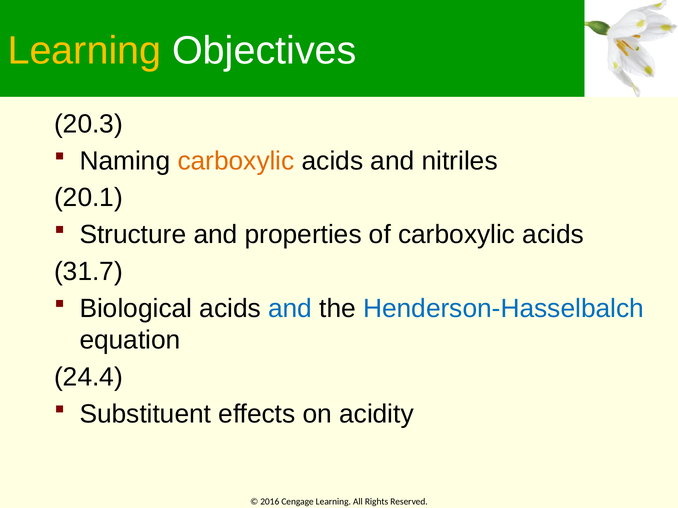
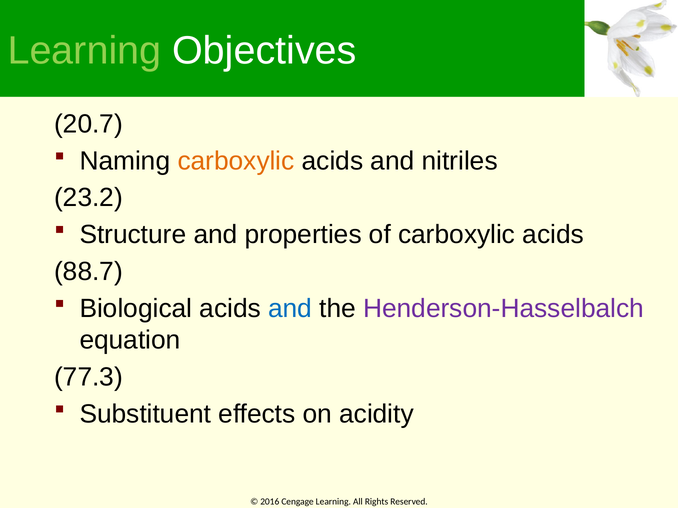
Learning at (84, 51) colour: yellow -> light green
20.3: 20.3 -> 20.7
20.1: 20.1 -> 23.2
31.7: 31.7 -> 88.7
Henderson-Hasselbalch colour: blue -> purple
24.4: 24.4 -> 77.3
